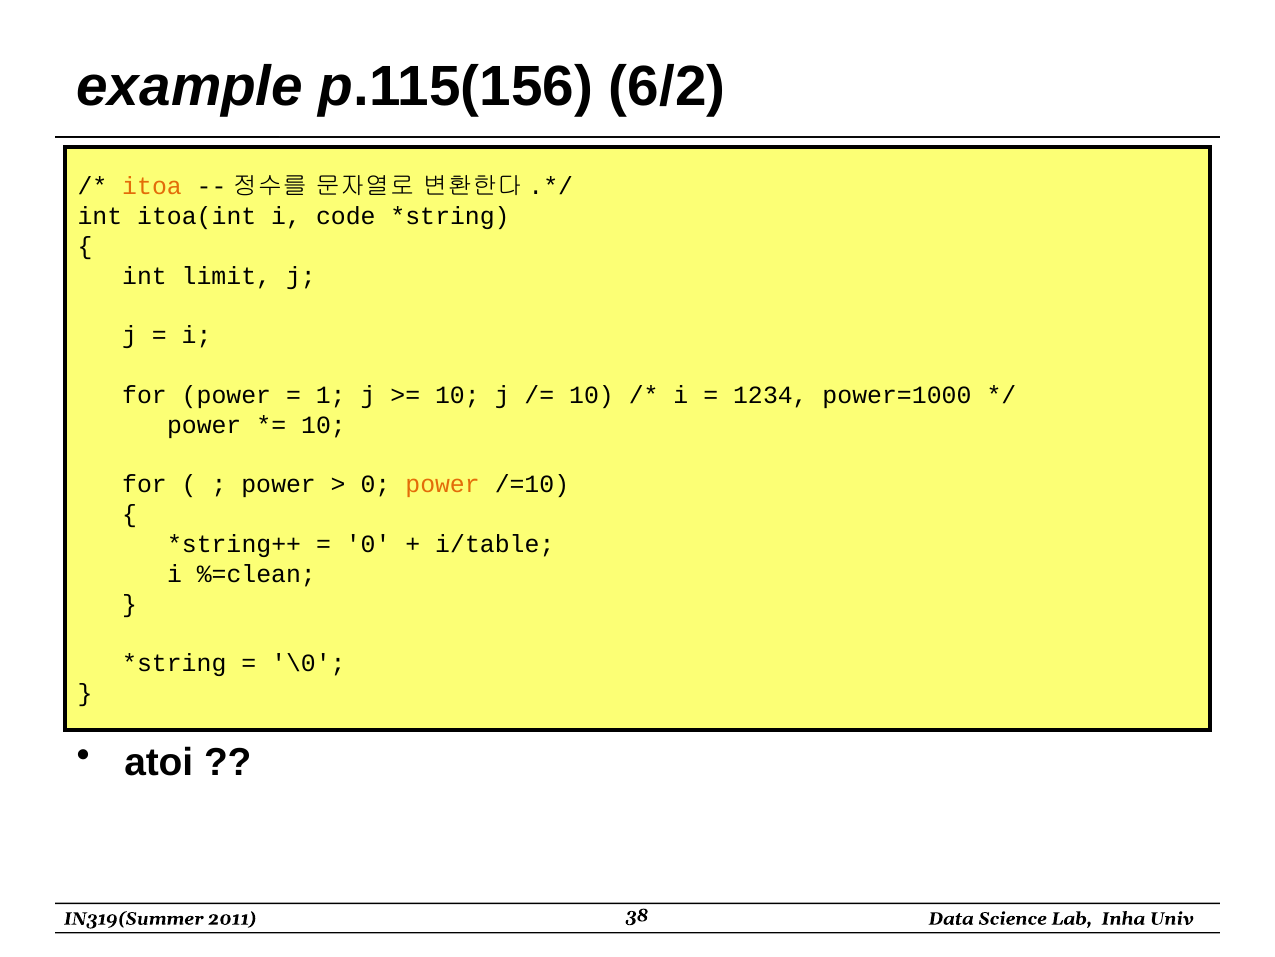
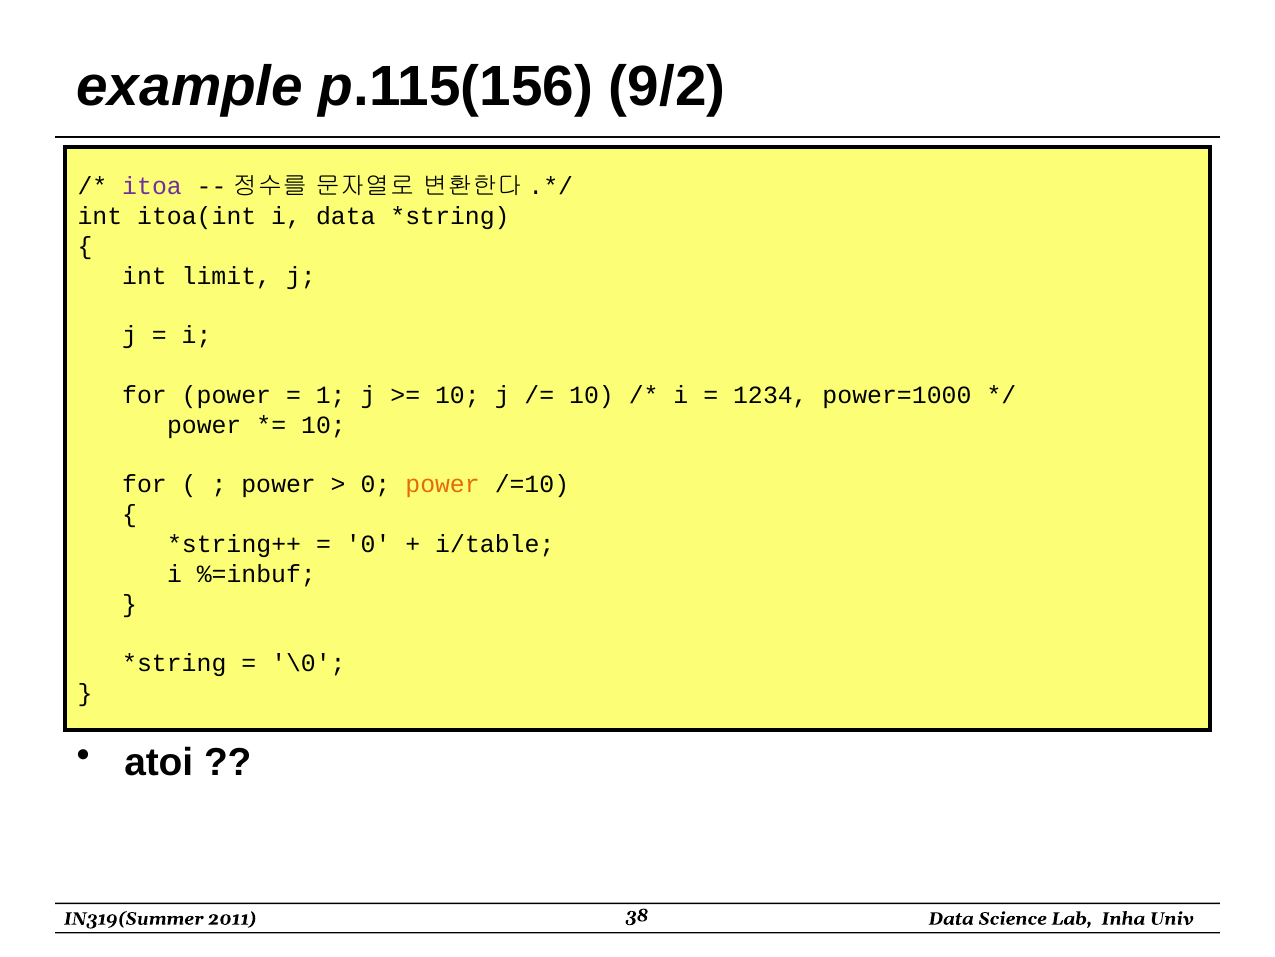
6/2: 6/2 -> 9/2
itoa colour: orange -> purple
i code: code -> data
%=clean: %=clean -> %=inbuf
